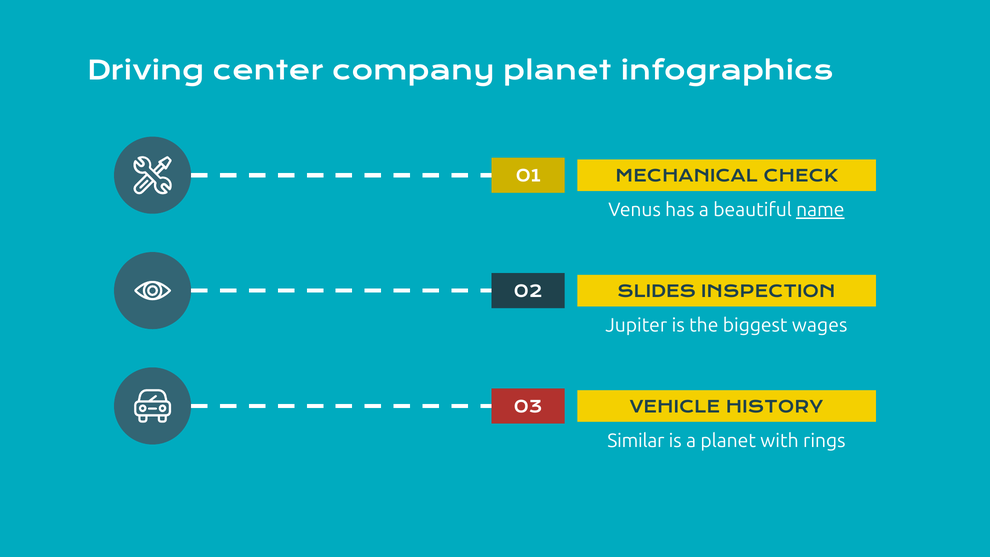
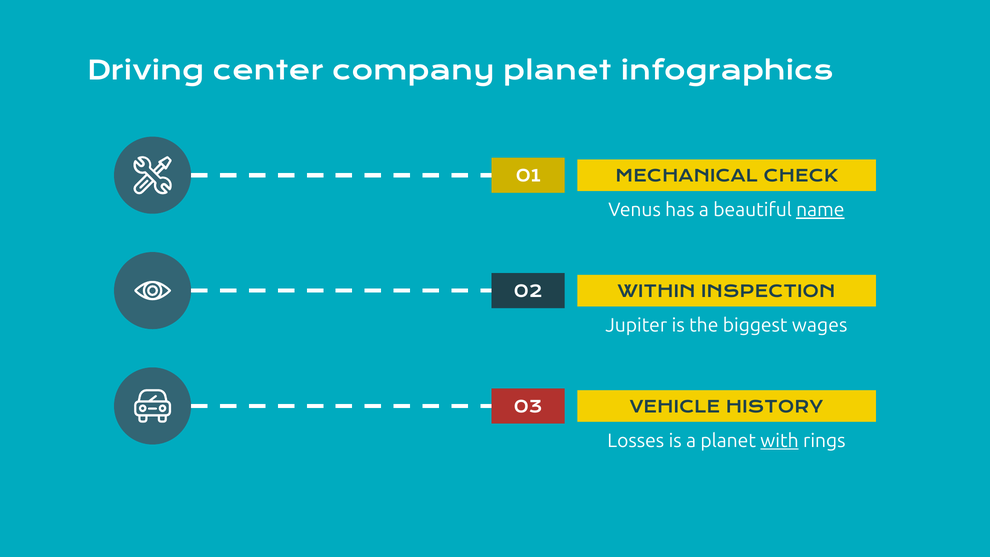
SLIDES: SLIDES -> WITHIN
Similar: Similar -> Losses
with underline: none -> present
